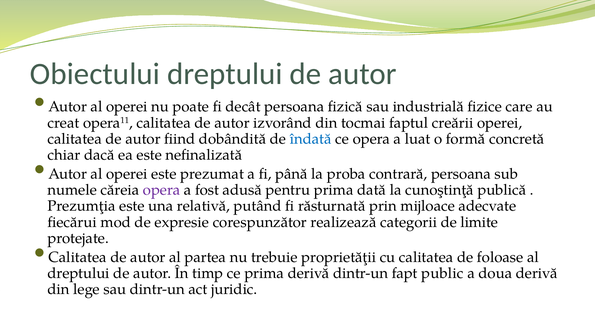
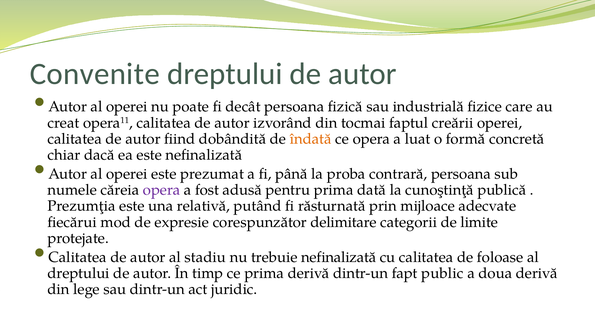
Obiectului: Obiectului -> Convenite
îndată colour: blue -> orange
realizează: realizează -> delimitare
partea: partea -> stadiu
trebuie proprietăţii: proprietăţii -> nefinalizată
